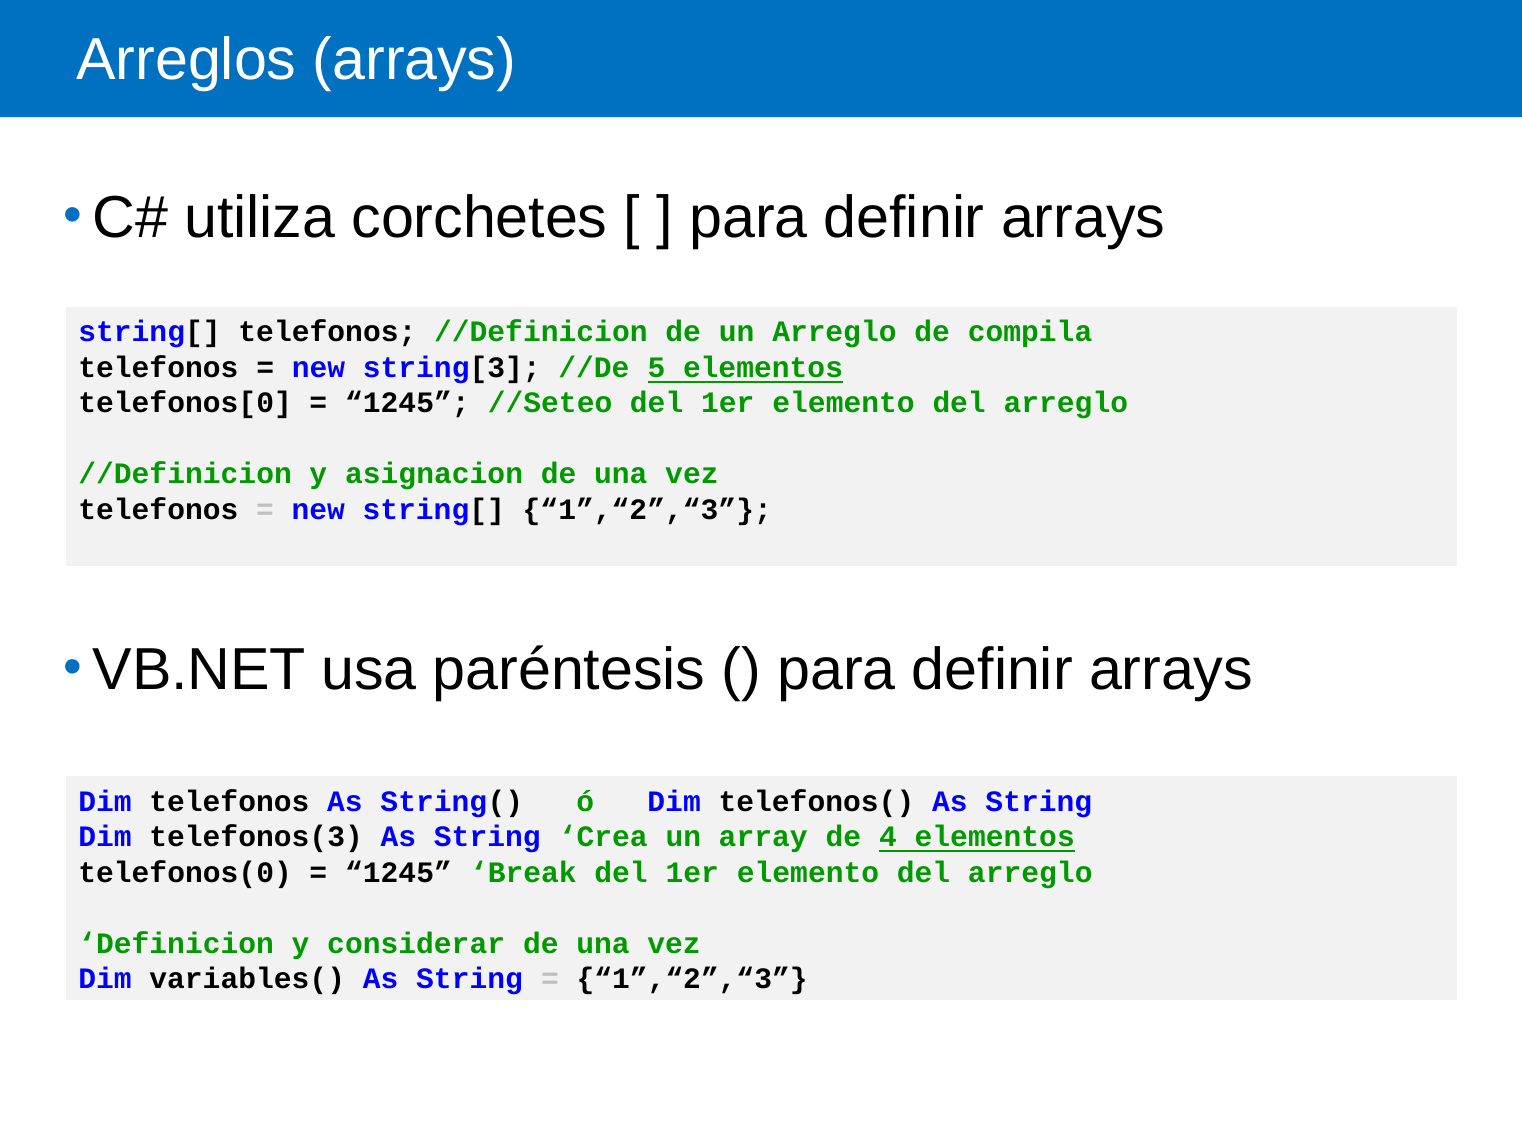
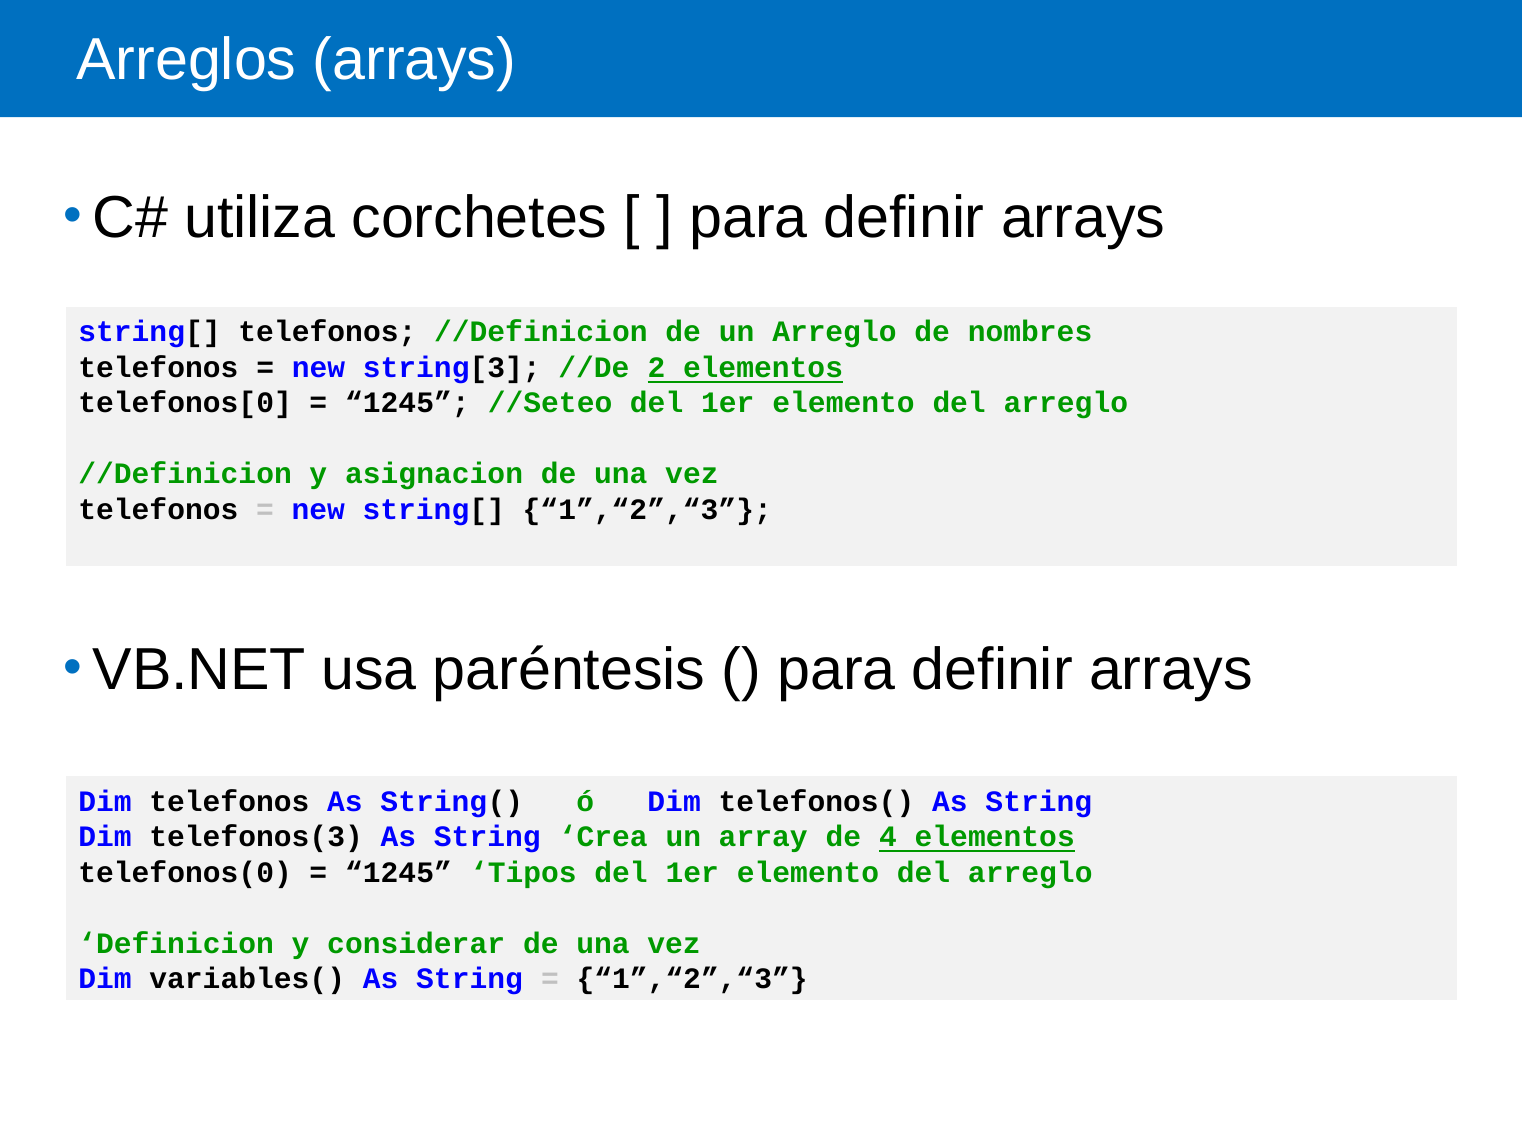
compila: compila -> nombres
5: 5 -> 2
Break: Break -> Tipos
